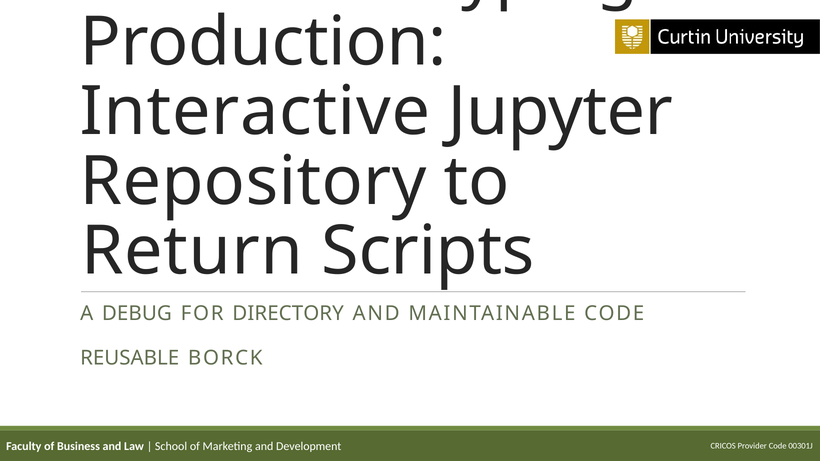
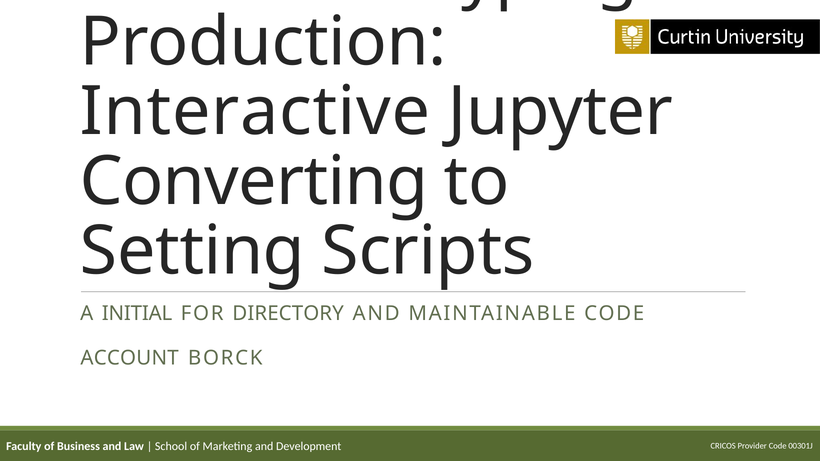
Repository: Repository -> Converting
Return: Return -> Setting
DEBUG: DEBUG -> INITIAL
REUSABLE: REUSABLE -> ACCOUNT
